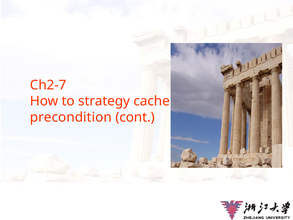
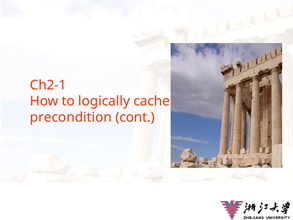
Ch2-7: Ch2-7 -> Ch2-1
strategy: strategy -> logically
